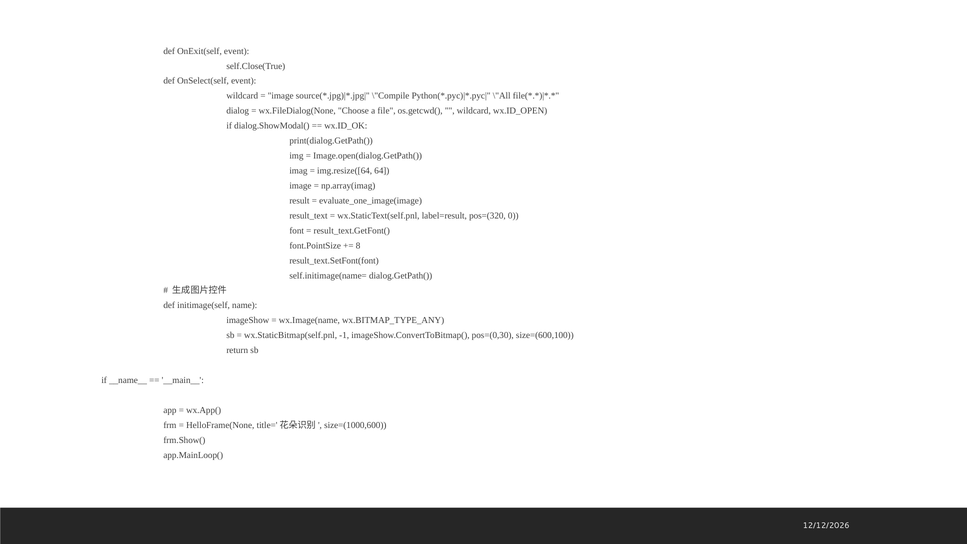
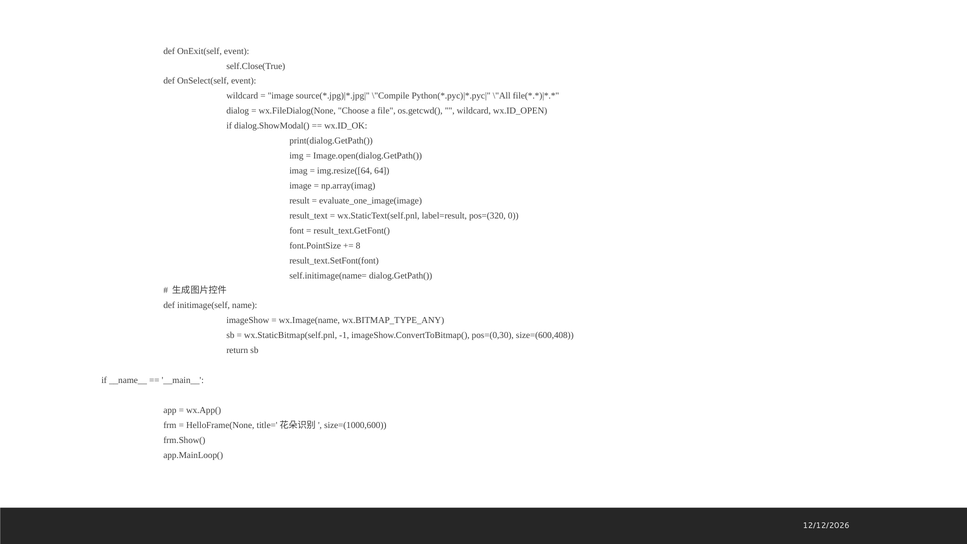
size=(600,100: size=(600,100 -> size=(600,408
